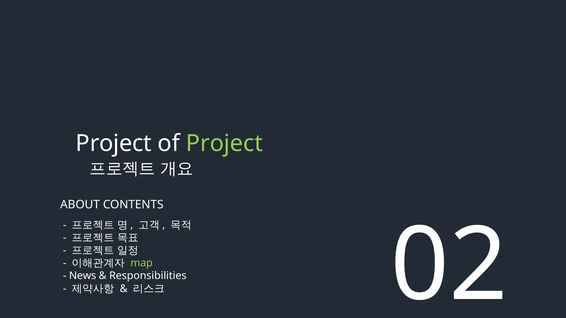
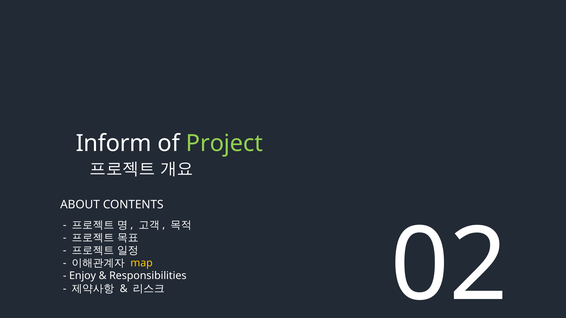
Project at (114, 143): Project -> Inform
map colour: light green -> yellow
News: News -> Enjoy
